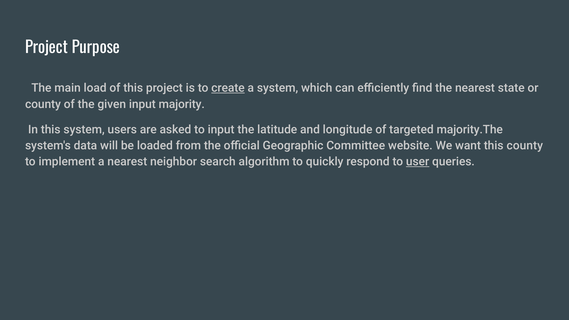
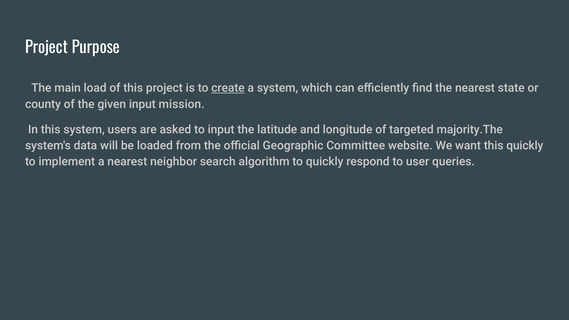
majority: majority -> mission
this county: county -> quickly
user underline: present -> none
